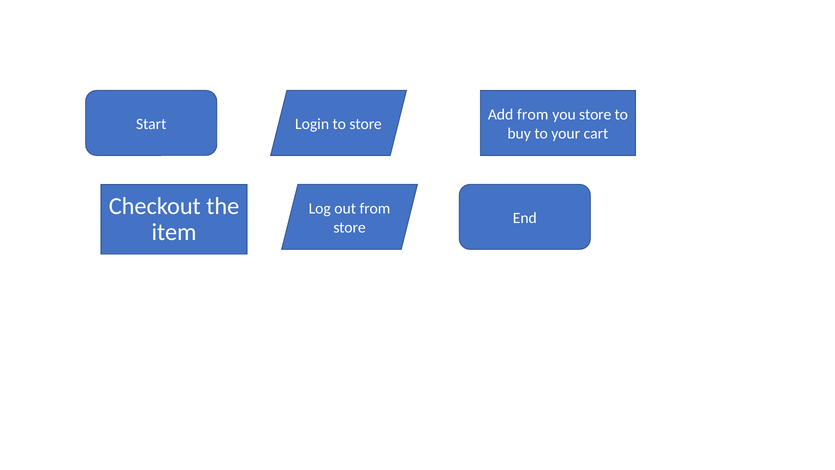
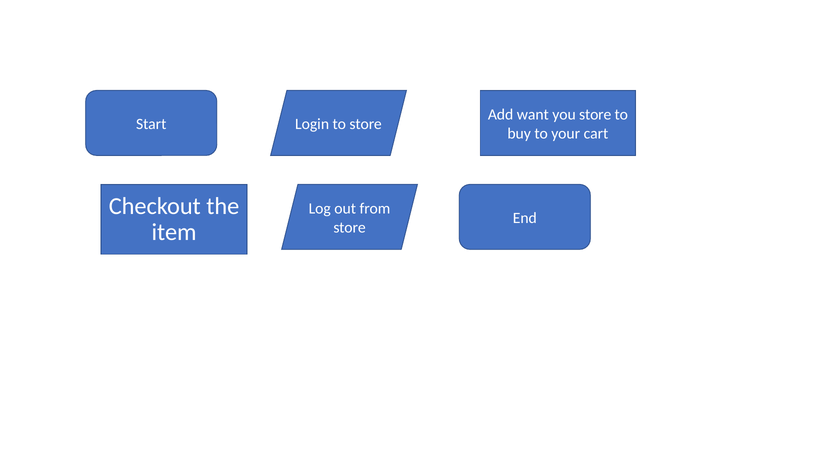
Add from: from -> want
